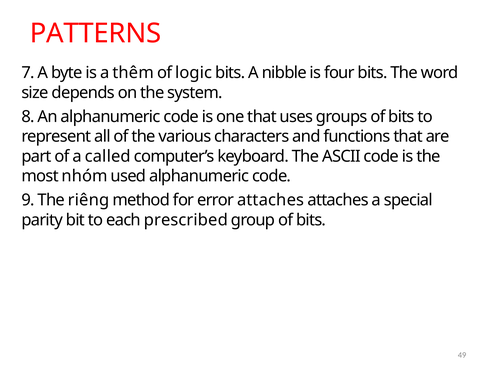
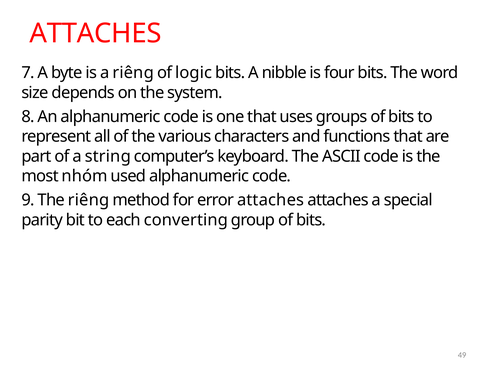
PATTERNS at (95, 33): PATTERNS -> ATTACHES
a thêm: thêm -> riêng
called: called -> string
prescribed: prescribed -> converting
